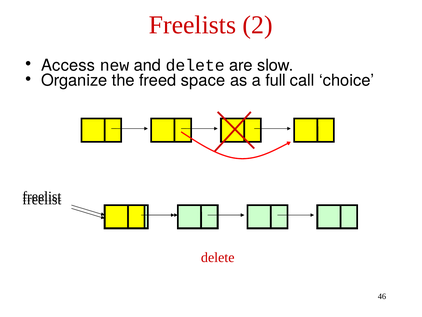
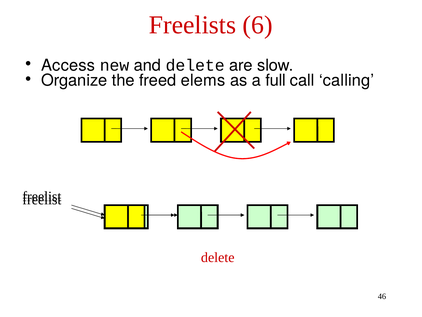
2: 2 -> 6
space: space -> elems
choice: choice -> calling
